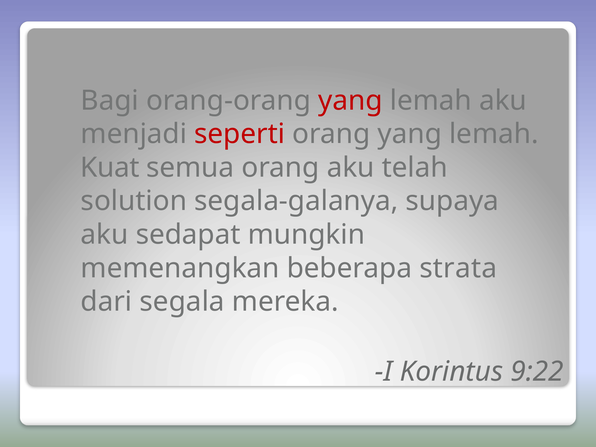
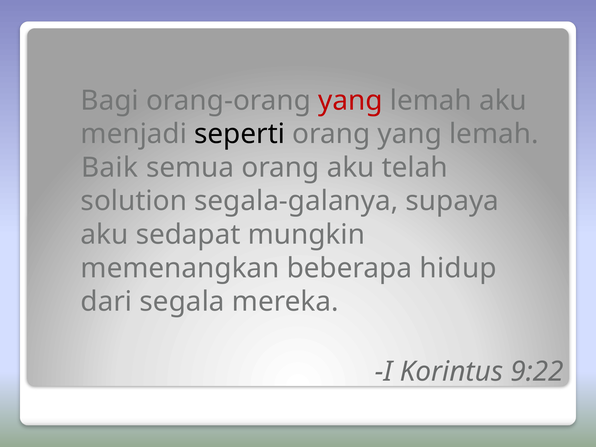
seperti colour: red -> black
Kuat: Kuat -> Baik
strata: strata -> hidup
